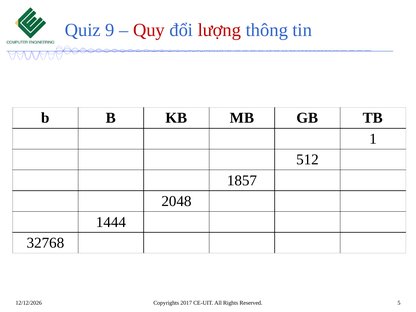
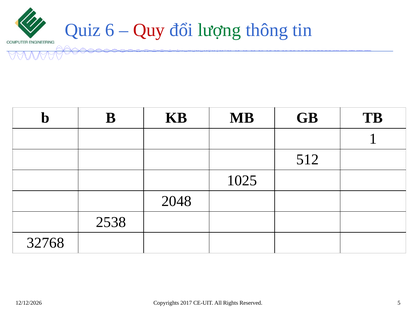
9: 9 -> 6
lượng colour: red -> green
1857: 1857 -> 1025
1444: 1444 -> 2538
